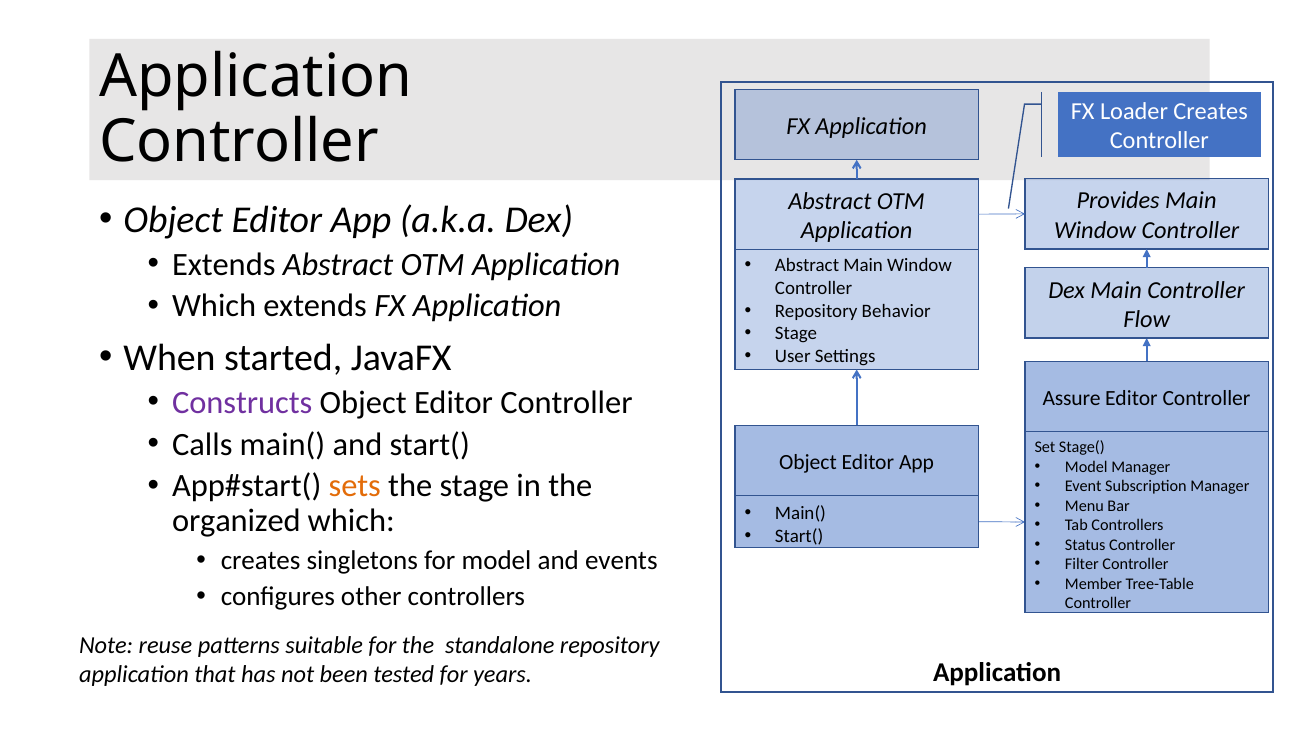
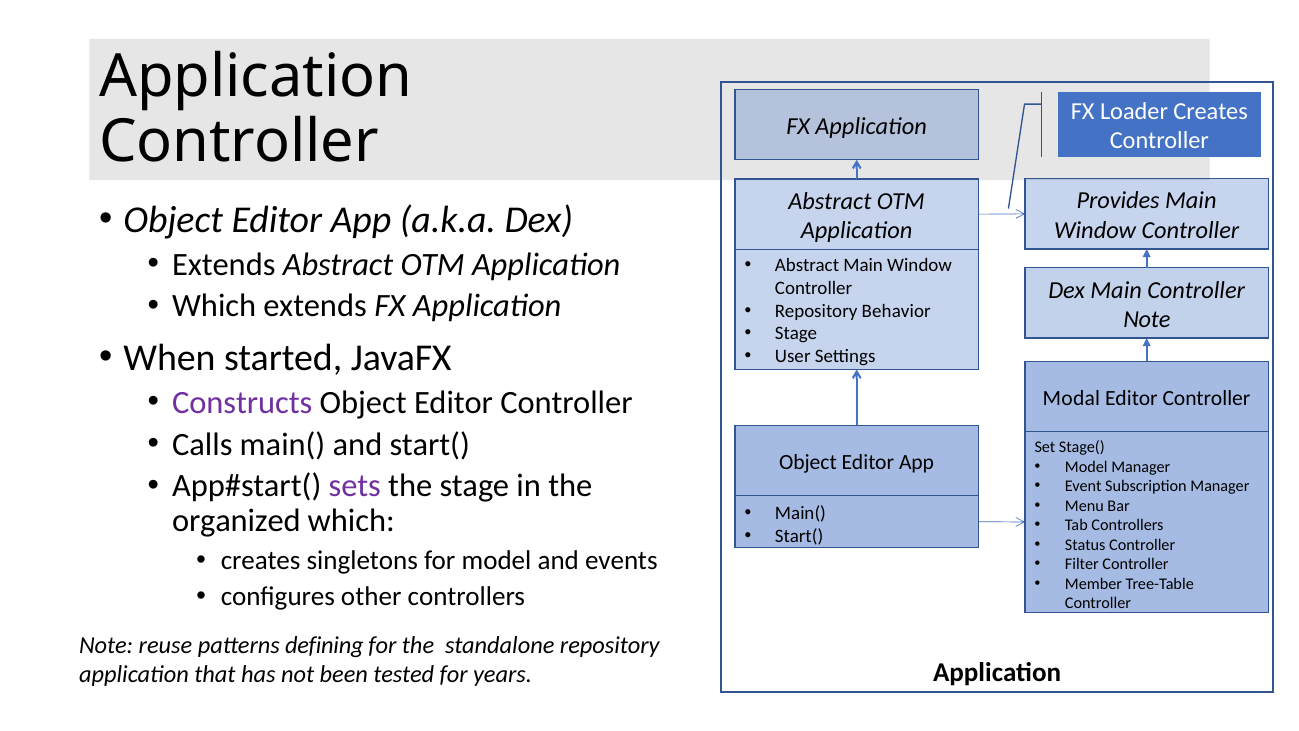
Flow at (1147, 319): Flow -> Note
Assure: Assure -> Modal
sets colour: orange -> purple
suitable: suitable -> defining
